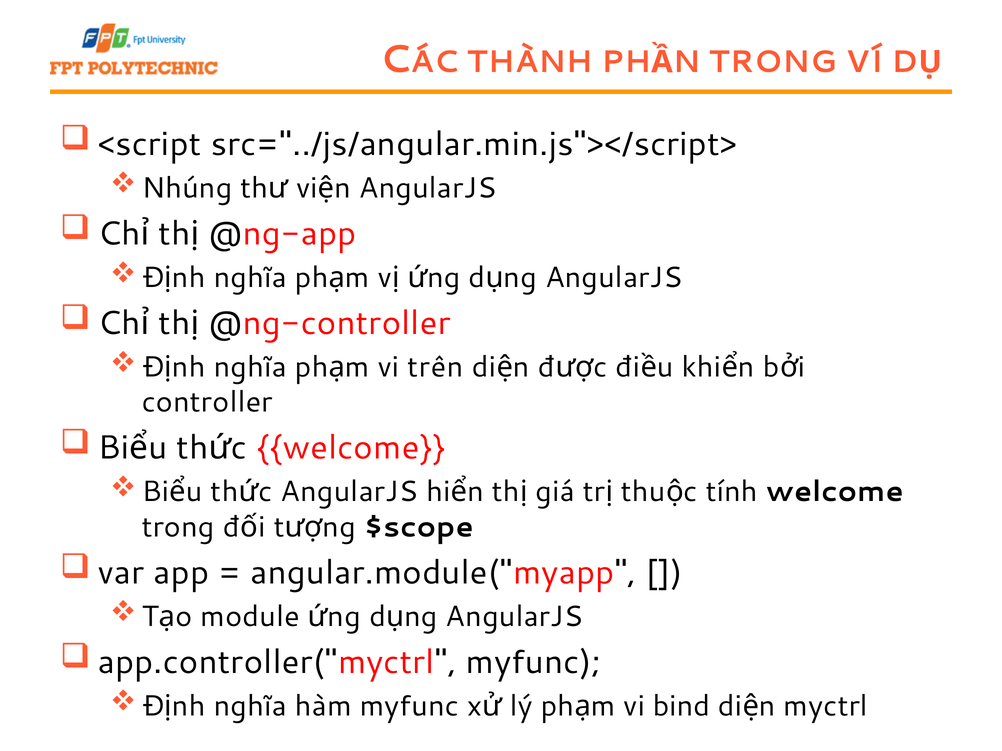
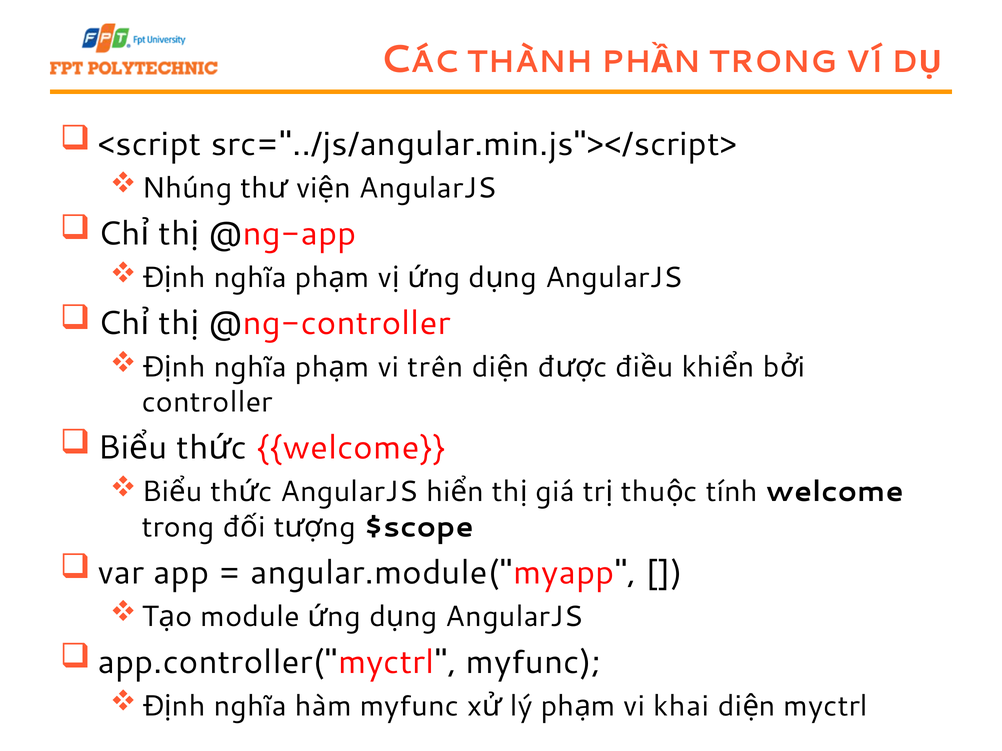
bind: bind -> khai
